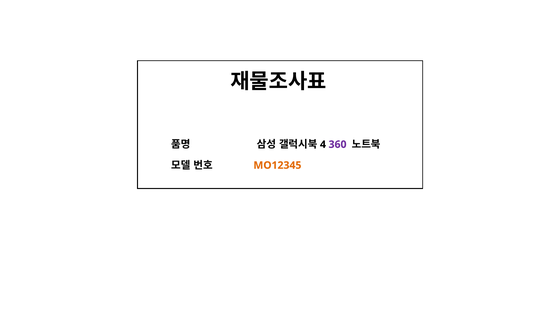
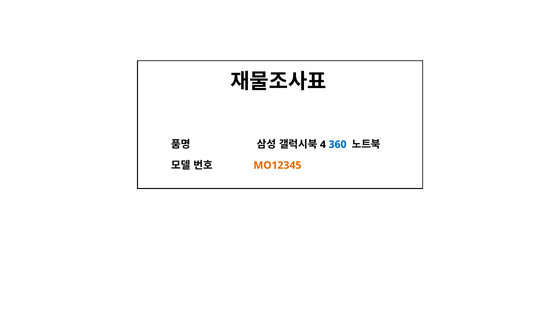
360 colour: purple -> blue
